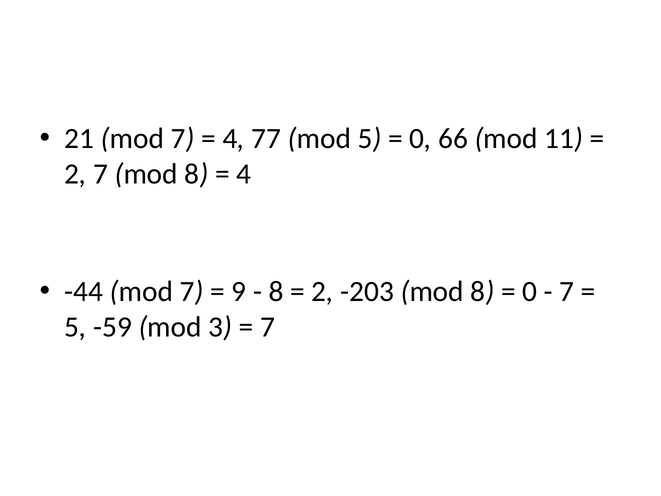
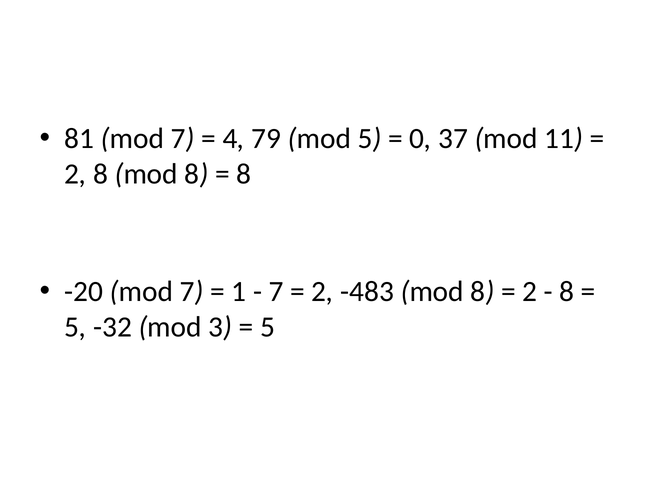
21: 21 -> 81
77: 77 -> 79
66: 66 -> 37
2 7: 7 -> 8
4 at (244, 174): 4 -> 8
-44: -44 -> -20
9: 9 -> 1
8 at (276, 291): 8 -> 7
-203: -203 -> -483
0 at (530, 291): 0 -> 2
7 at (567, 291): 7 -> 8
-59: -59 -> -32
7 at (268, 327): 7 -> 5
